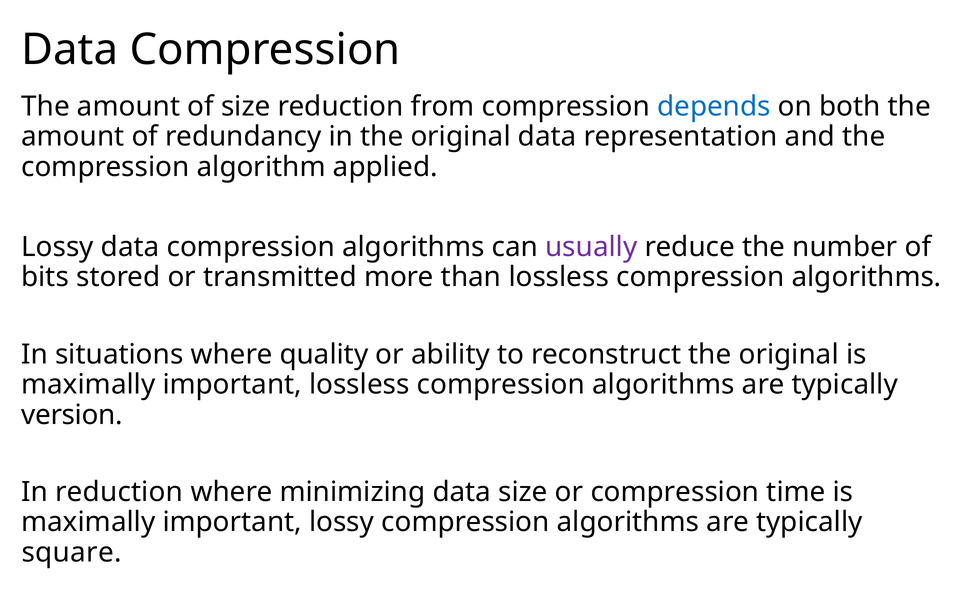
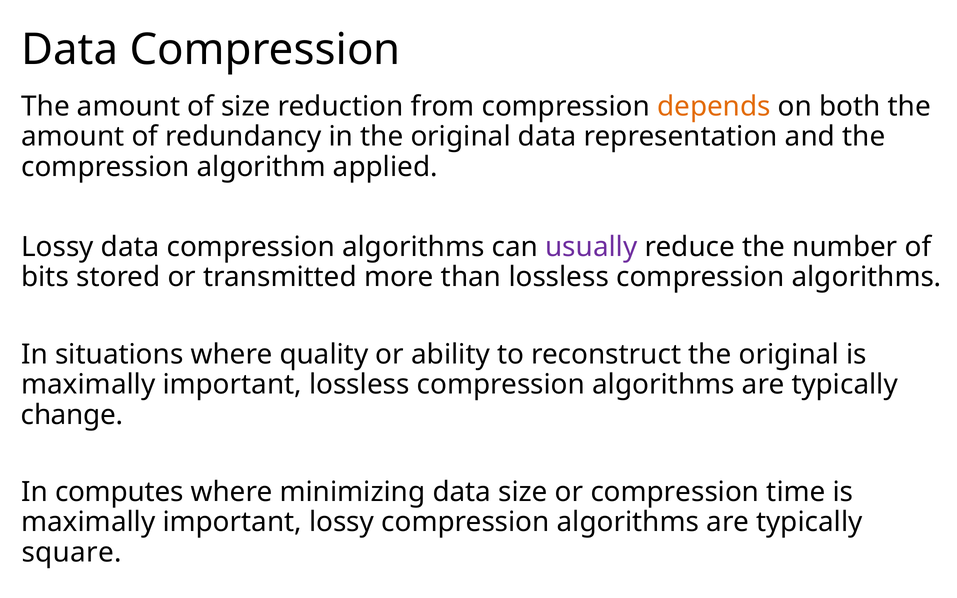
depends colour: blue -> orange
version: version -> change
In reduction: reduction -> computes
